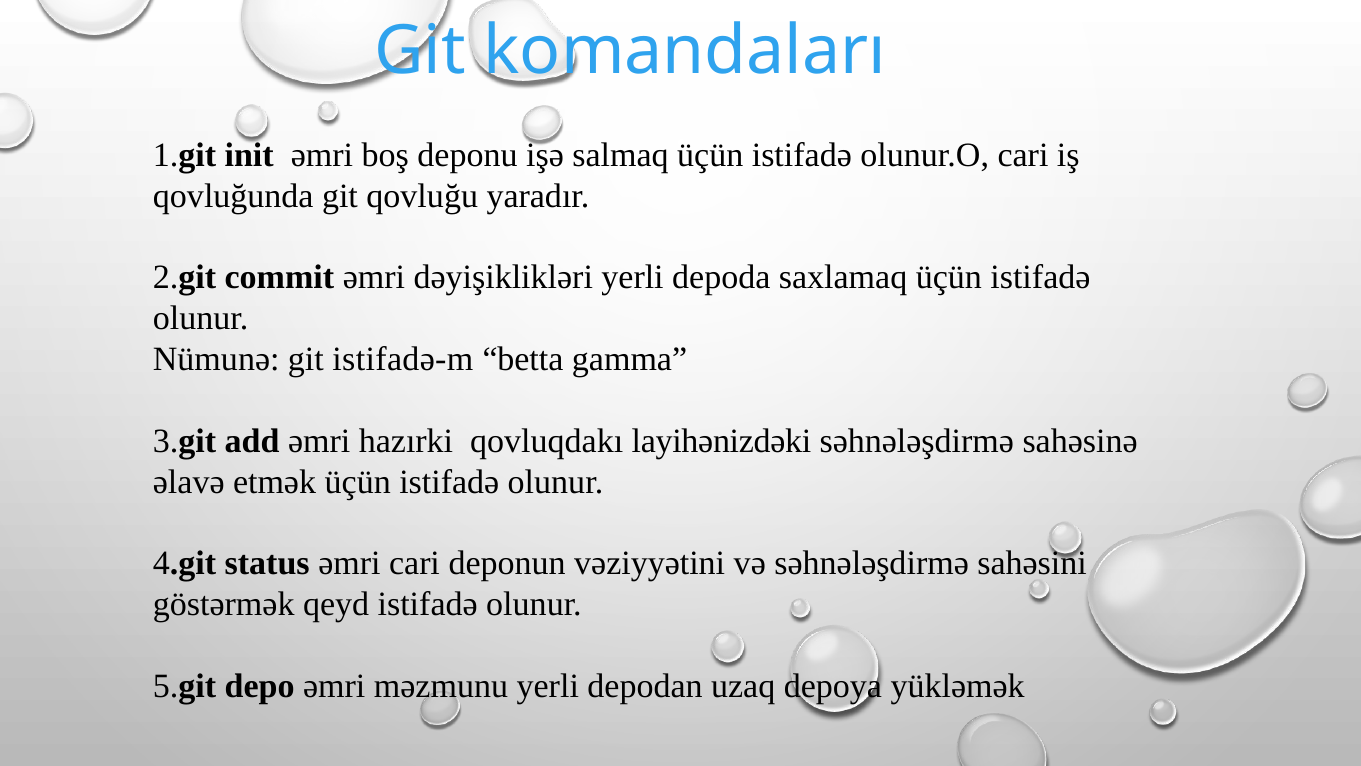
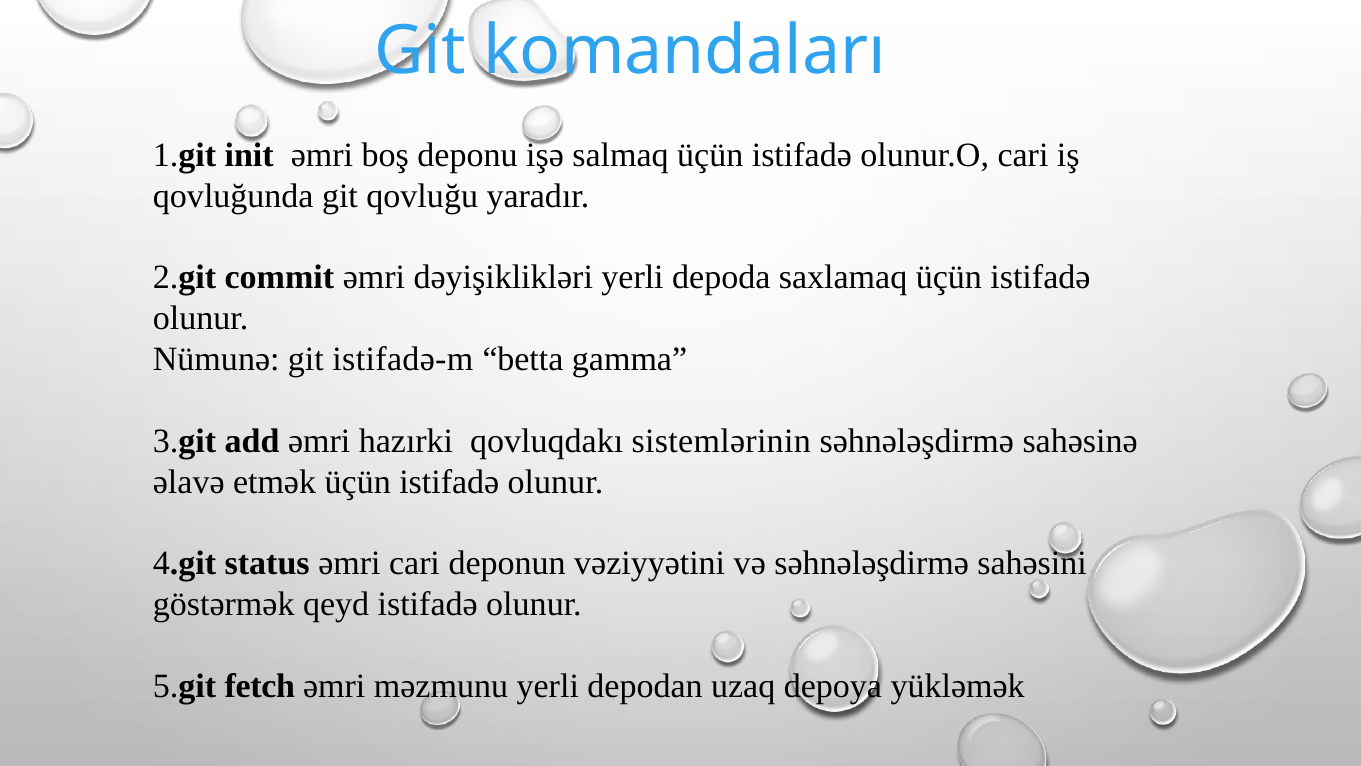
layihənizdəki: layihənizdəki -> sistemlərinin
depo: depo -> fetch
